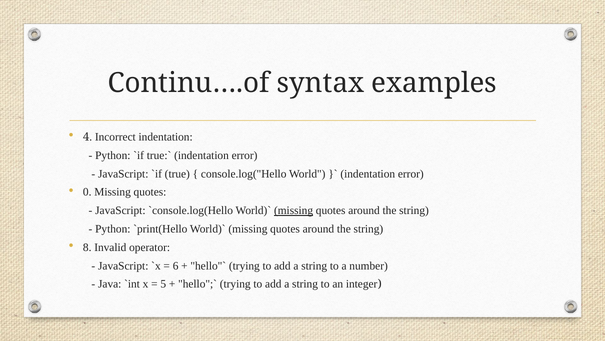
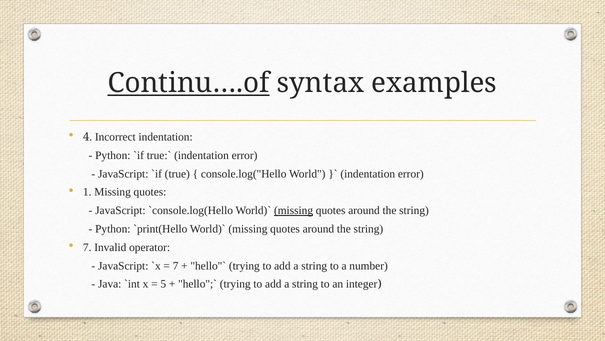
Continu….of underline: none -> present
0: 0 -> 1
8 at (87, 247): 8 -> 7
6 at (176, 265): 6 -> 7
